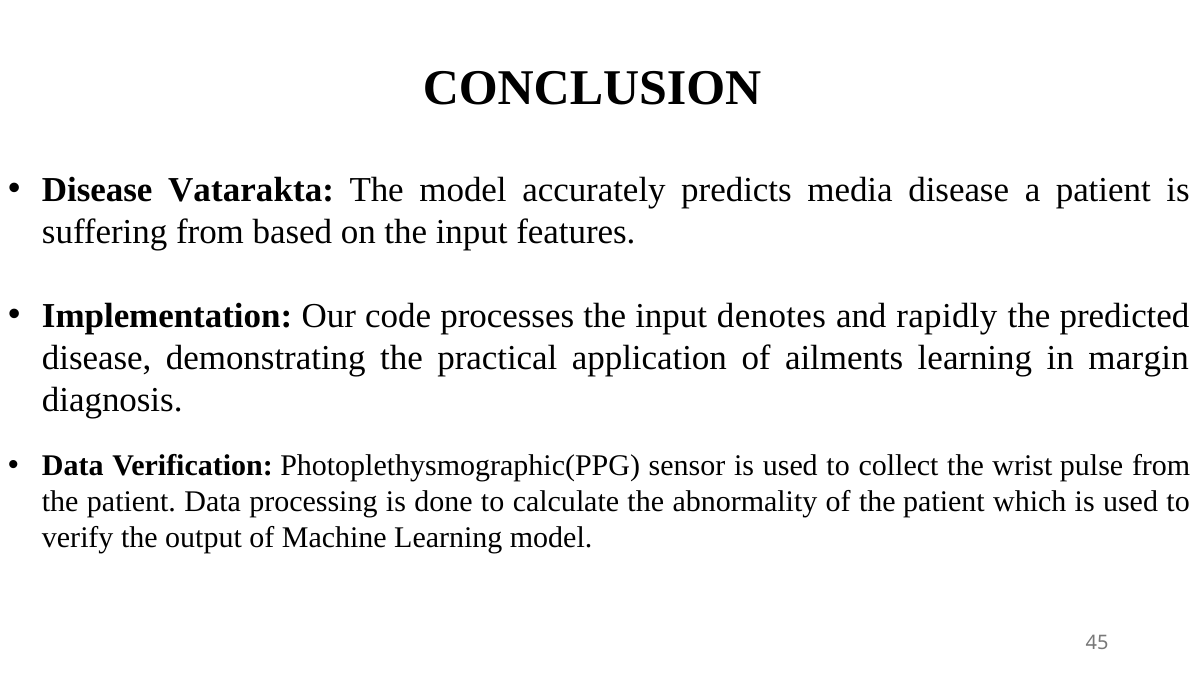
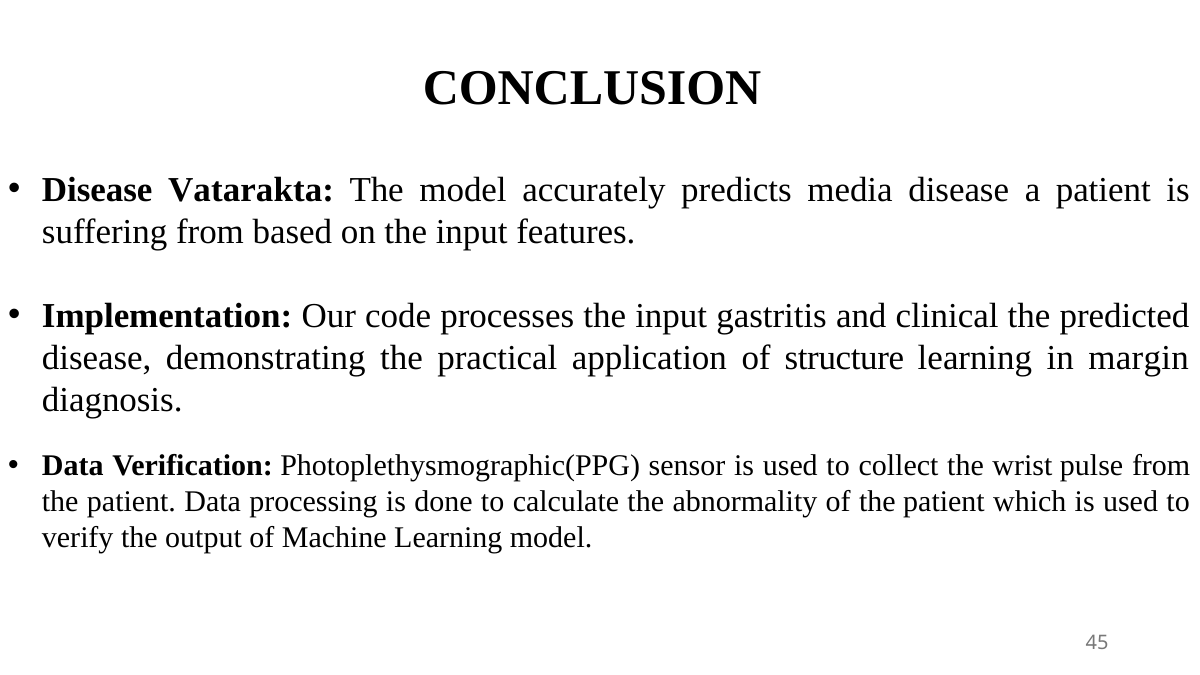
denotes: denotes -> gastritis
rapidly: rapidly -> clinical
ailments: ailments -> structure
